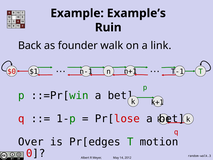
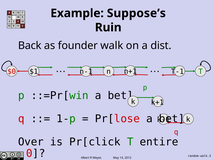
Example’s: Example’s -> Suppose’s
link: link -> dist
Pr[edges: Pr[edges -> Pr[click
motion: motion -> entire
